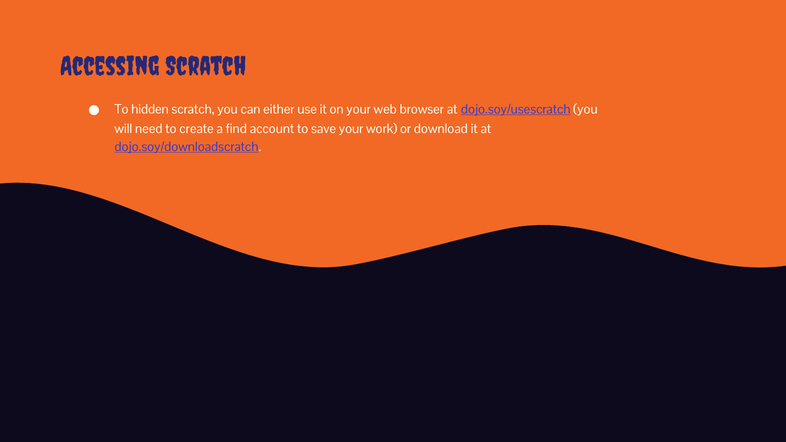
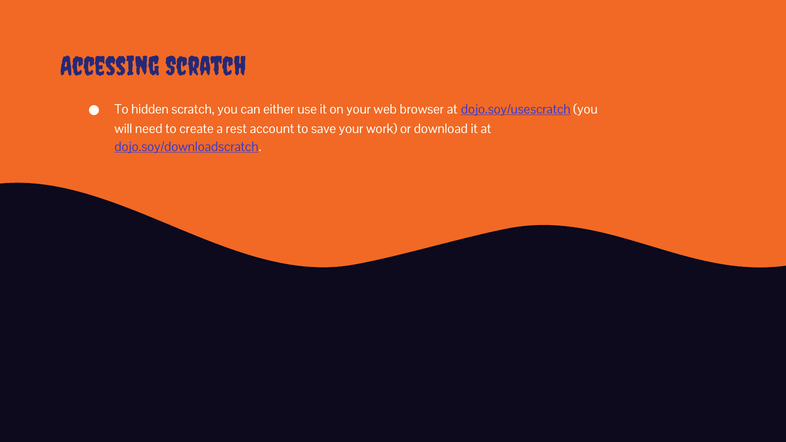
find: find -> rest
